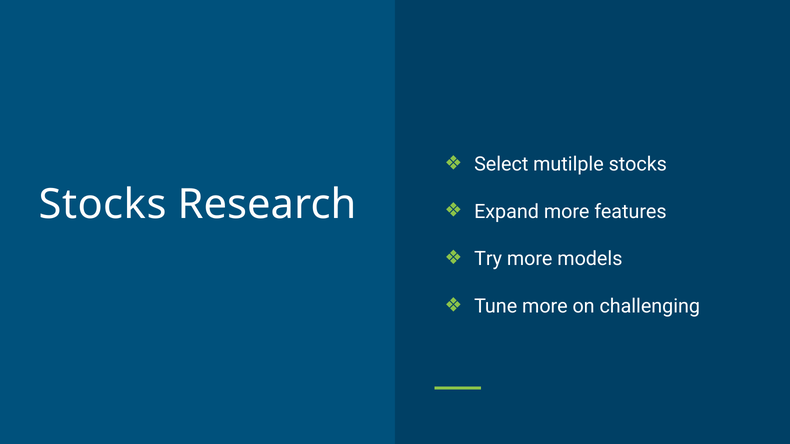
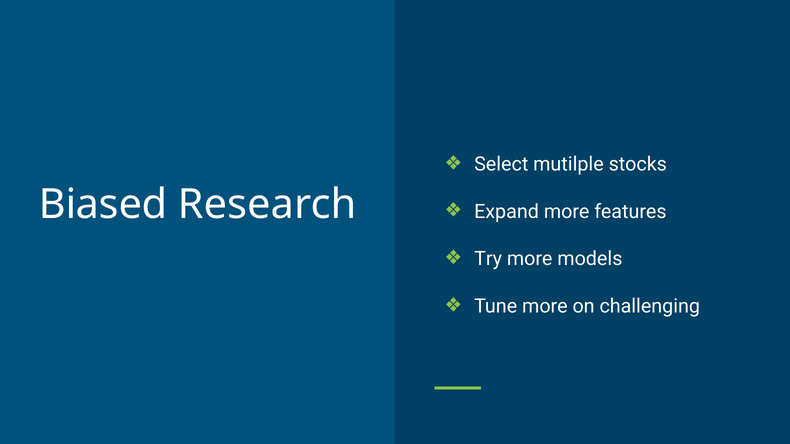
Stocks at (103, 205): Stocks -> Biased
